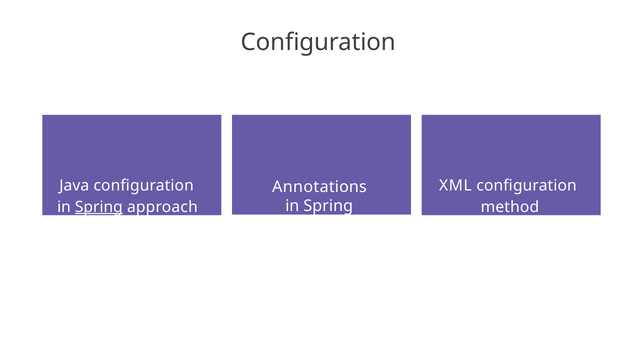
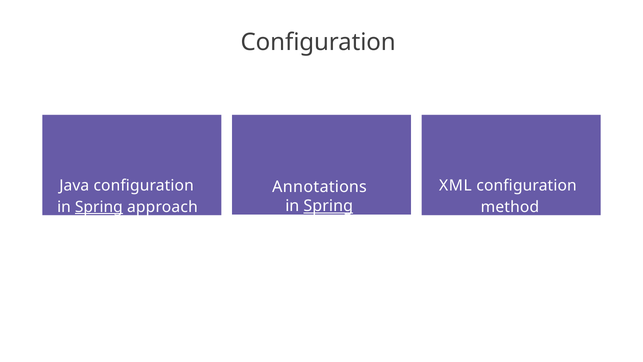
Spring at (328, 206) underline: none -> present
